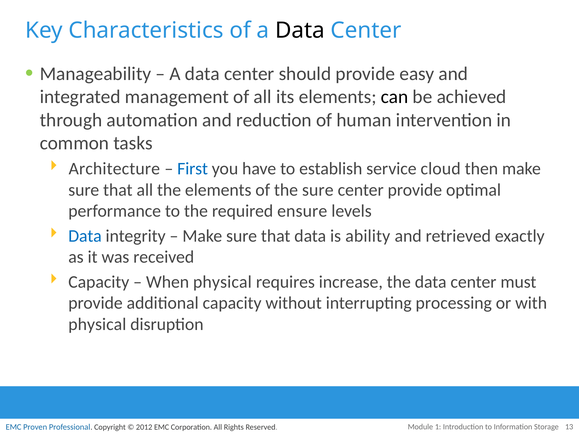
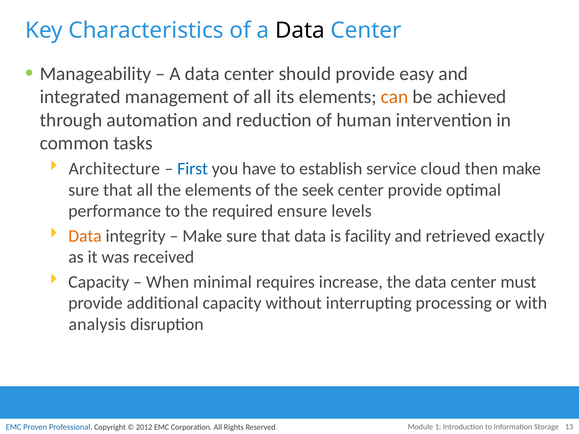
can colour: black -> orange
the sure: sure -> seek
Data at (85, 236) colour: blue -> orange
ability: ability -> facility
When physical: physical -> minimal
physical at (97, 324): physical -> analysis
